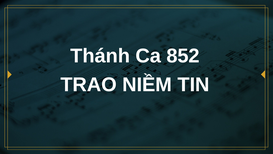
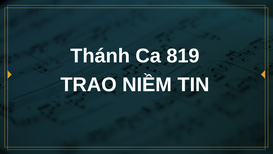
852: 852 -> 819
